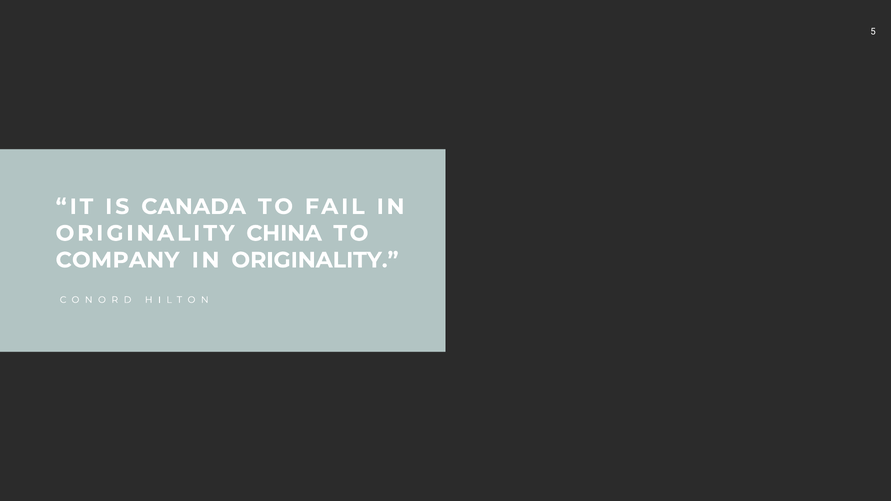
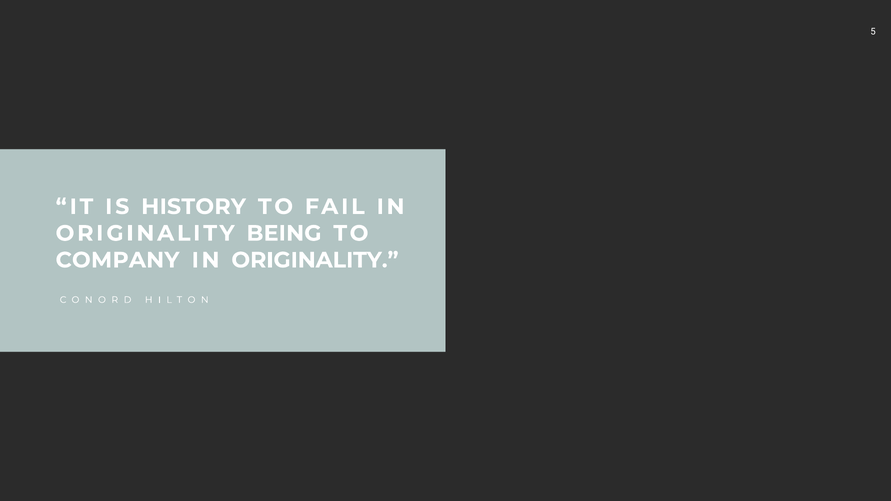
CANADA: CANADA -> HISTORY
CHINA: CHINA -> BEING
